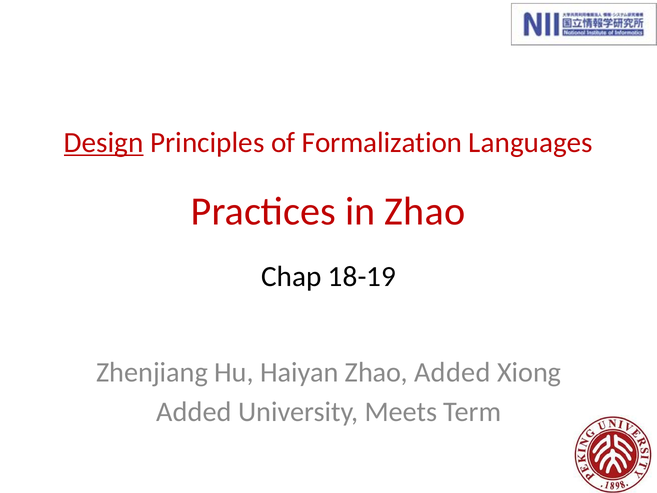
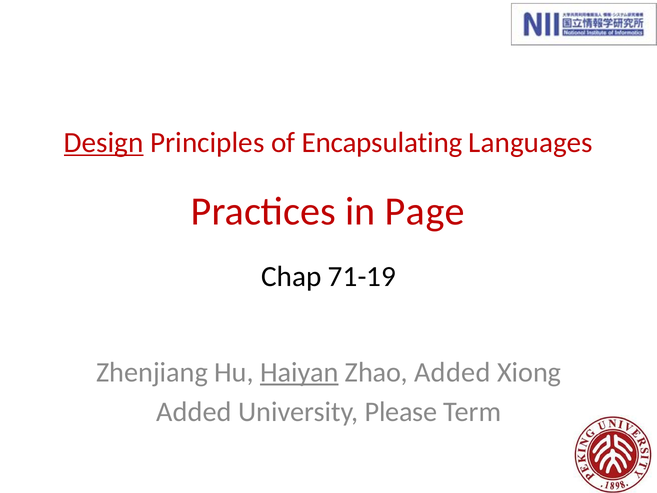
Formalization: Formalization -> Encapsulating
in Zhao: Zhao -> Page
18-19: 18-19 -> 71-19
Haiyan underline: none -> present
Meets: Meets -> Please
